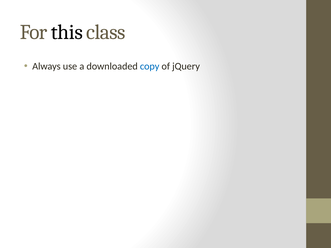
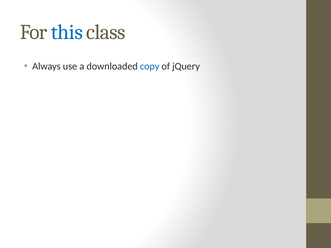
this colour: black -> blue
